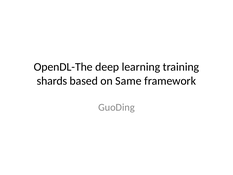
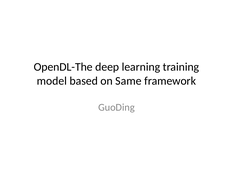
shards: shards -> model
